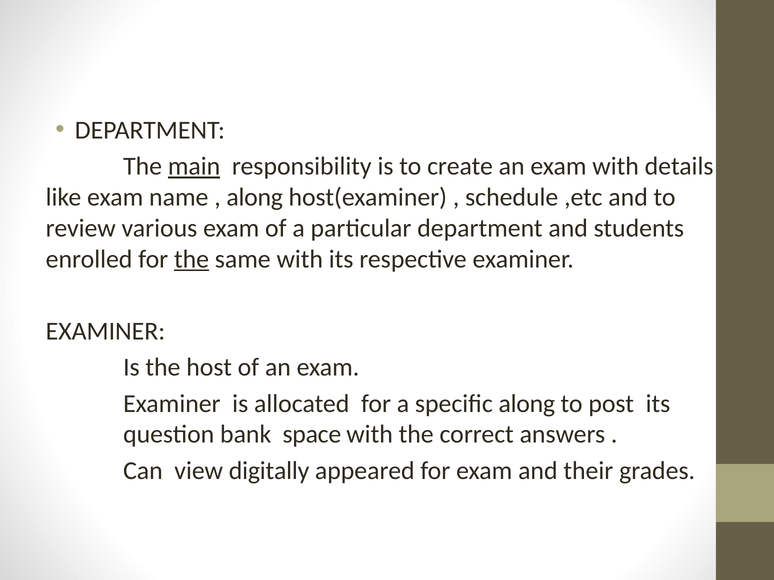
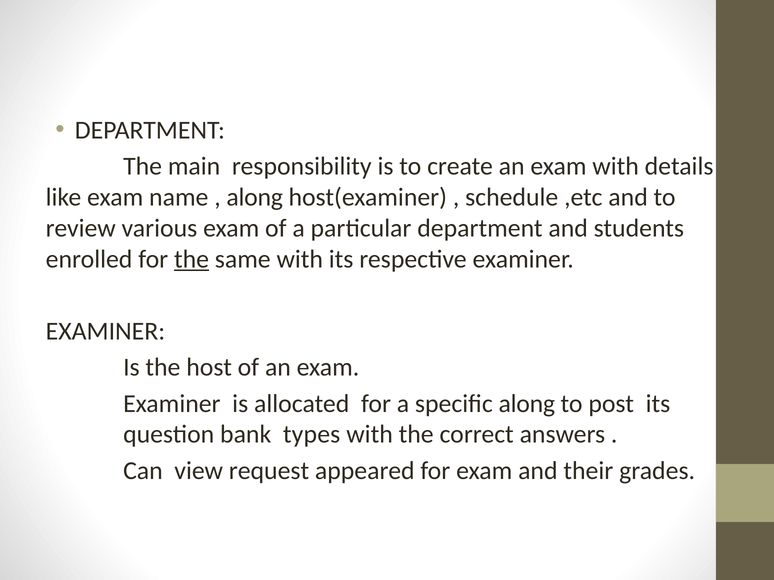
main underline: present -> none
space: space -> types
digitally: digitally -> request
